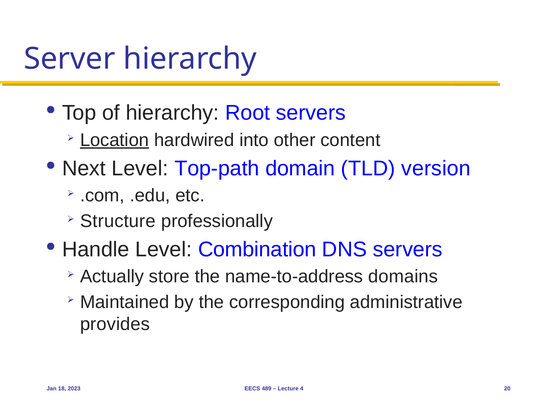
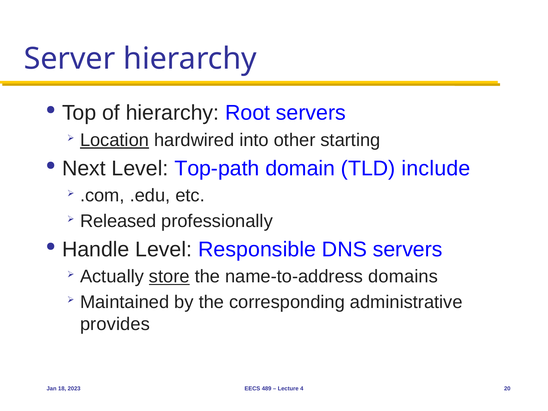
content: content -> starting
version: version -> include
Structure: Structure -> Released
Combination: Combination -> Responsible
store underline: none -> present
